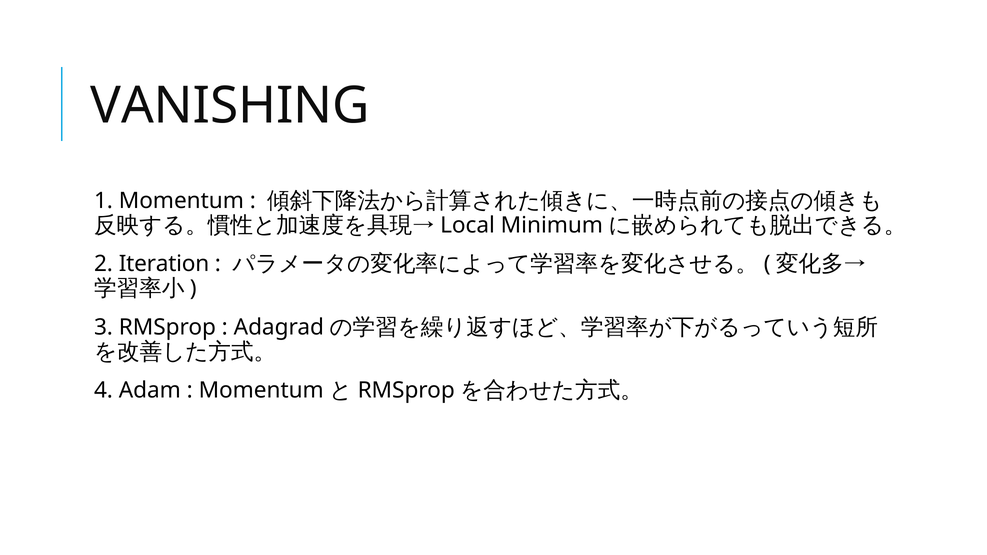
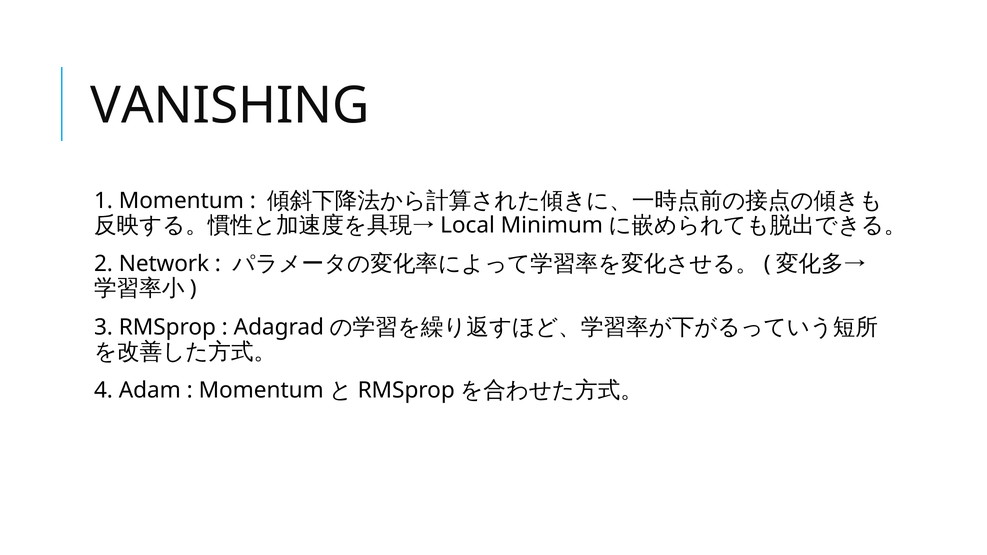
Iteration: Iteration -> Network
